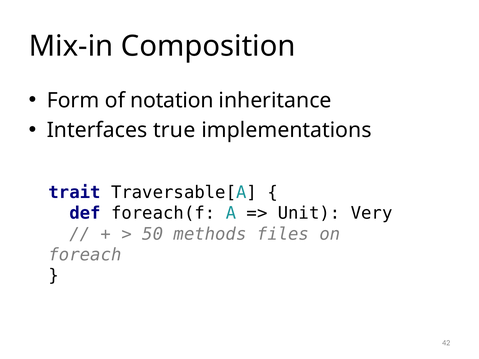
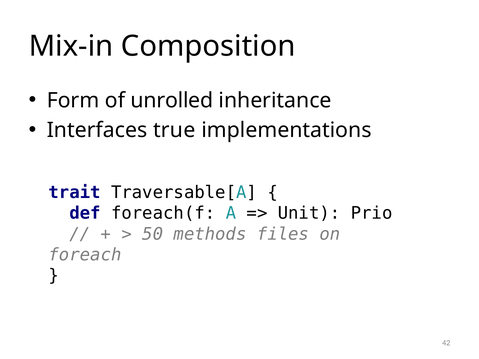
notation: notation -> unrolled
Very: Very -> Prio
